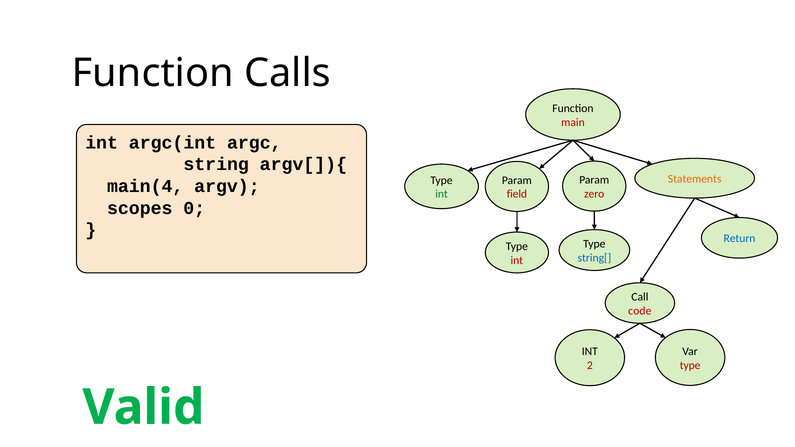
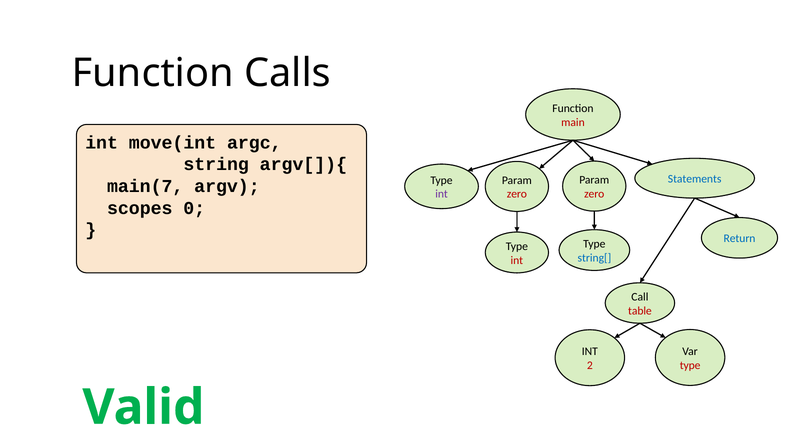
argc(int: argc(int -> move(int
Statements colour: orange -> blue
main(4: main(4 -> main(7
int at (442, 194) colour: green -> purple
field at (517, 194): field -> zero
code: code -> table
